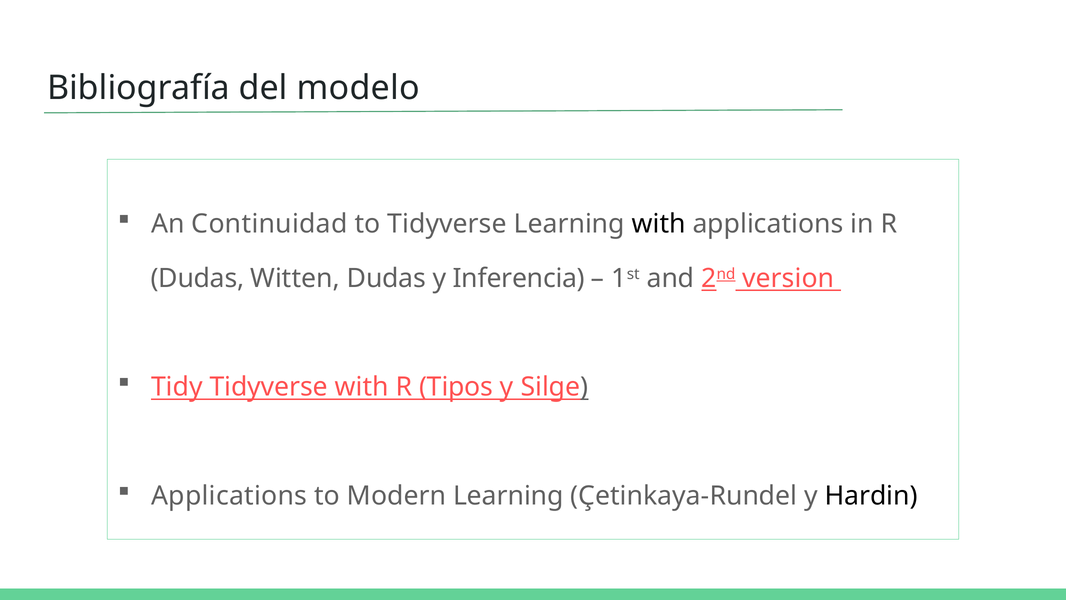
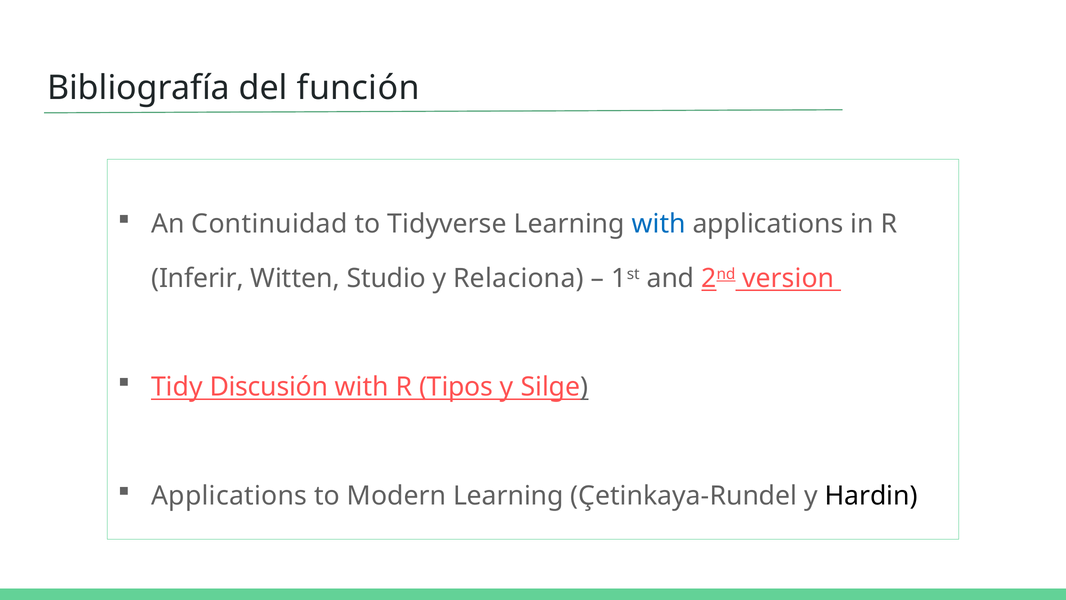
modelo: modelo -> función
with at (659, 224) colour: black -> blue
Dudas at (197, 278): Dudas -> Inferir
Witten Dudas: Dudas -> Studio
Inferencia: Inferencia -> Relaciona
Tidy Tidyverse: Tidyverse -> Discusión
